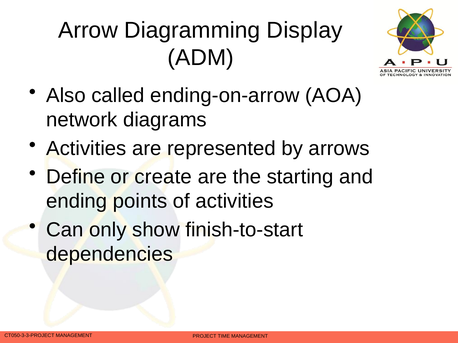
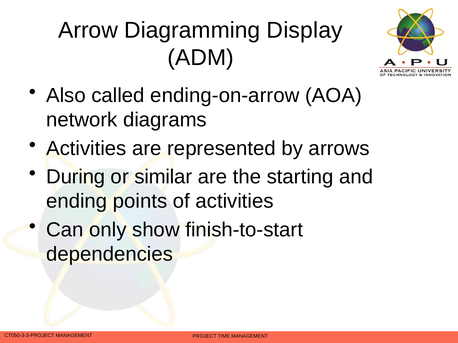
Define: Define -> During
create: create -> similar
